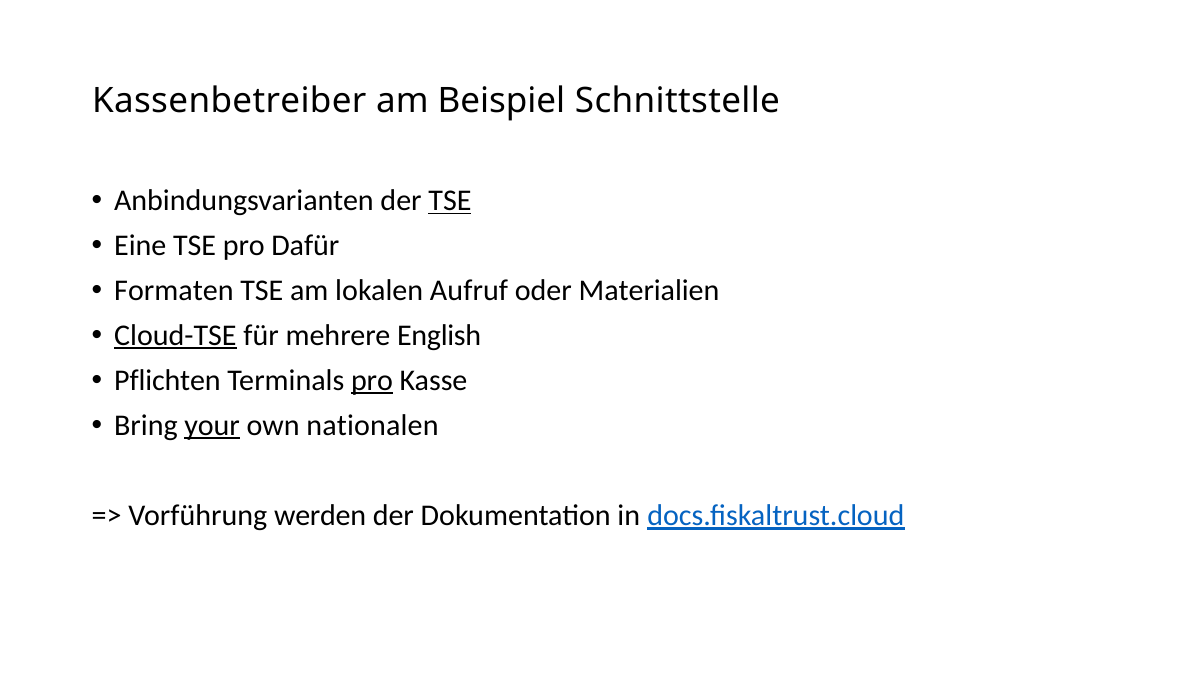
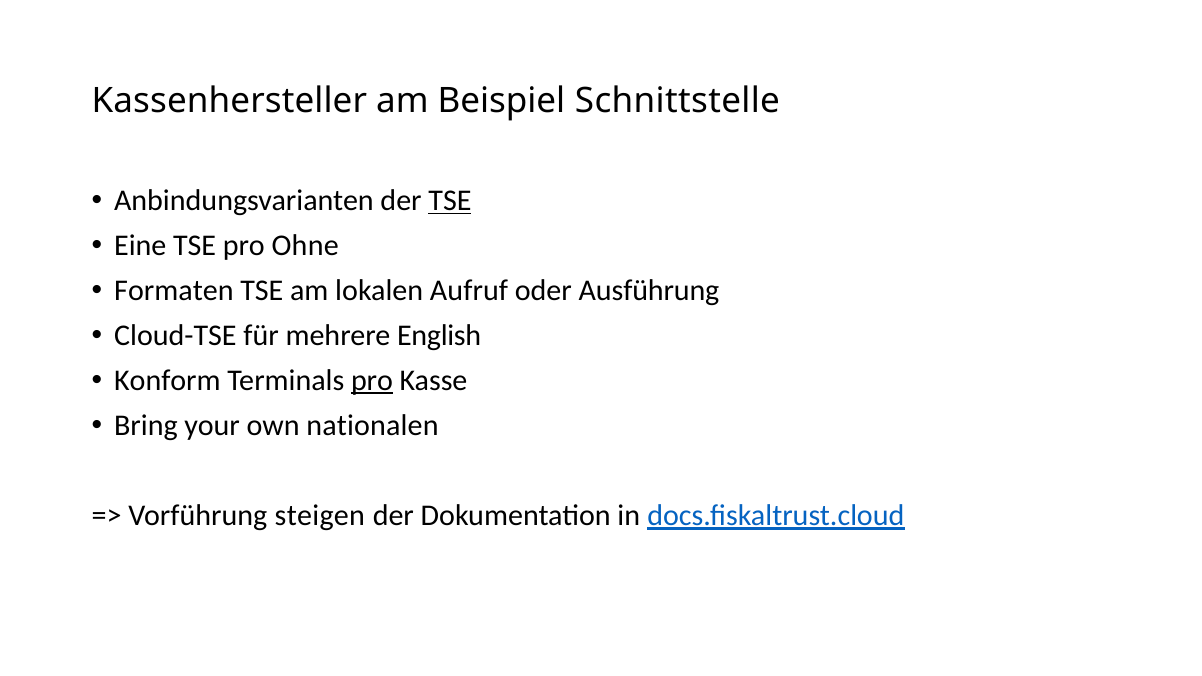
Kassenbetreiber: Kassenbetreiber -> Kassenhersteller
Dafür: Dafür -> Ohne
Materialien: Materialien -> Ausführung
Cloud-TSE underline: present -> none
Pflichten: Pflichten -> Konform
your underline: present -> none
werden: werden -> steigen
